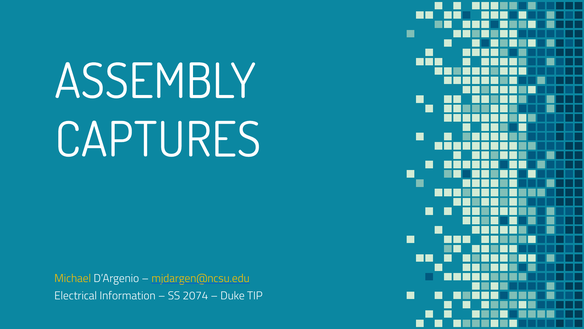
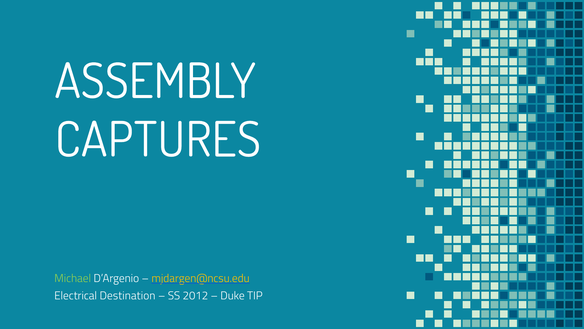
Michael colour: yellow -> light green
Information: Information -> Destination
2074: 2074 -> 2012
